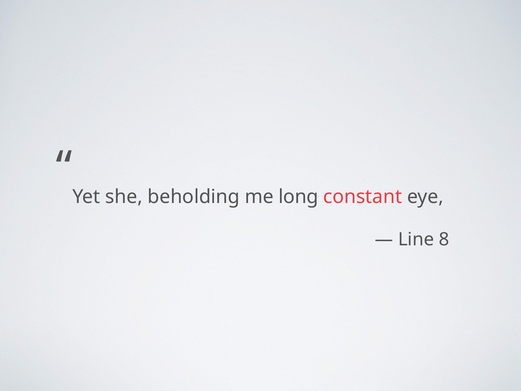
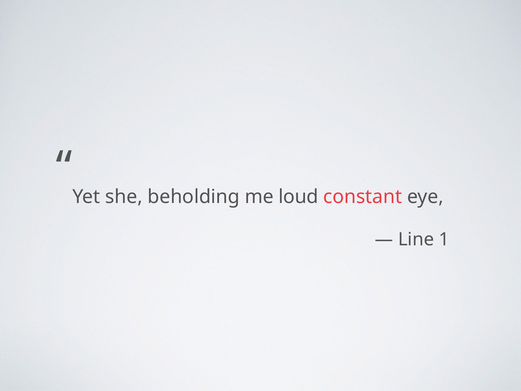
long: long -> loud
8: 8 -> 1
